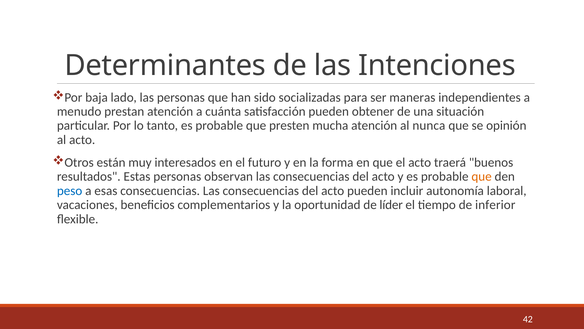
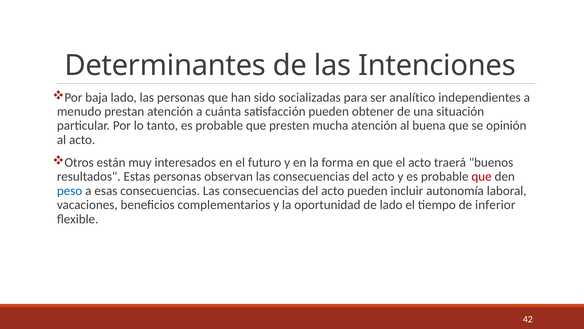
maneras: maneras -> analítico
nunca: nunca -> buena
que at (482, 176) colour: orange -> red
de líder: líder -> lado
